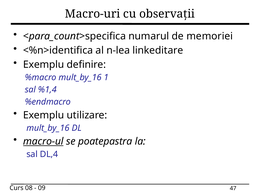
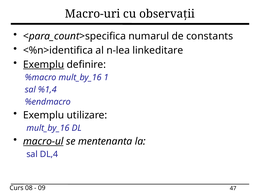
memoriei: memoriei -> constants
Exemplu at (44, 65) underline: none -> present
poatepastra: poatepastra -> mentenanta
